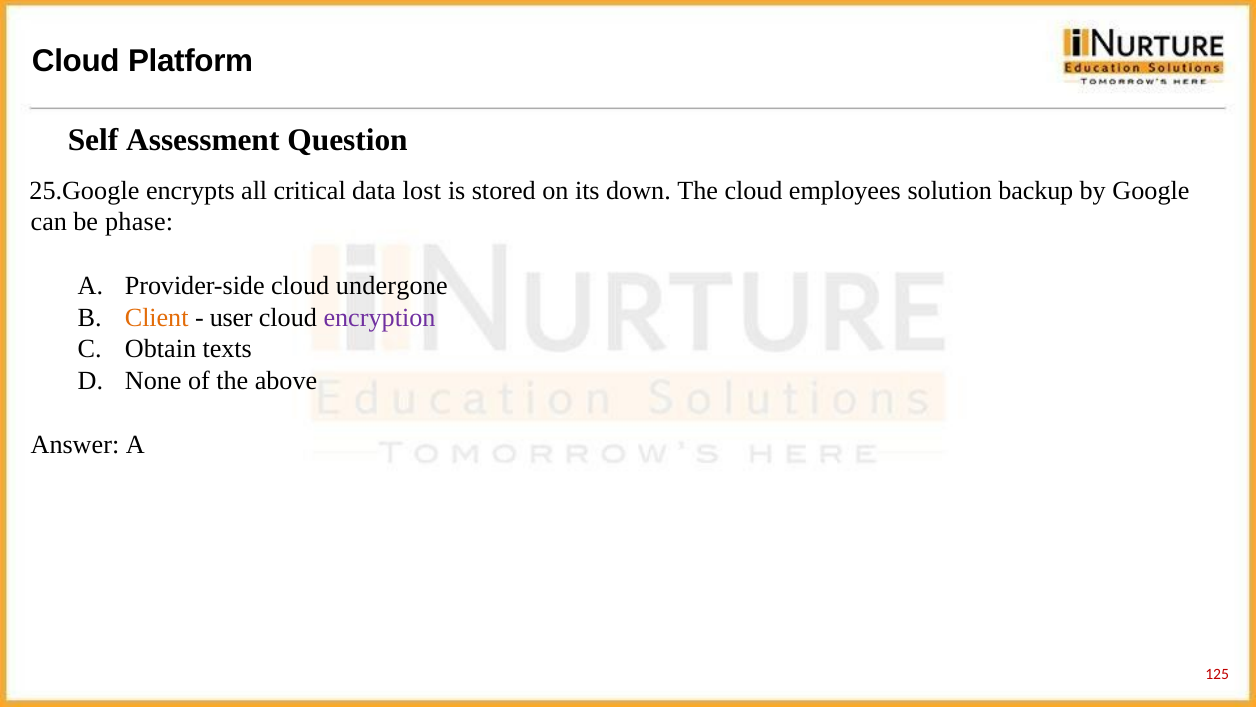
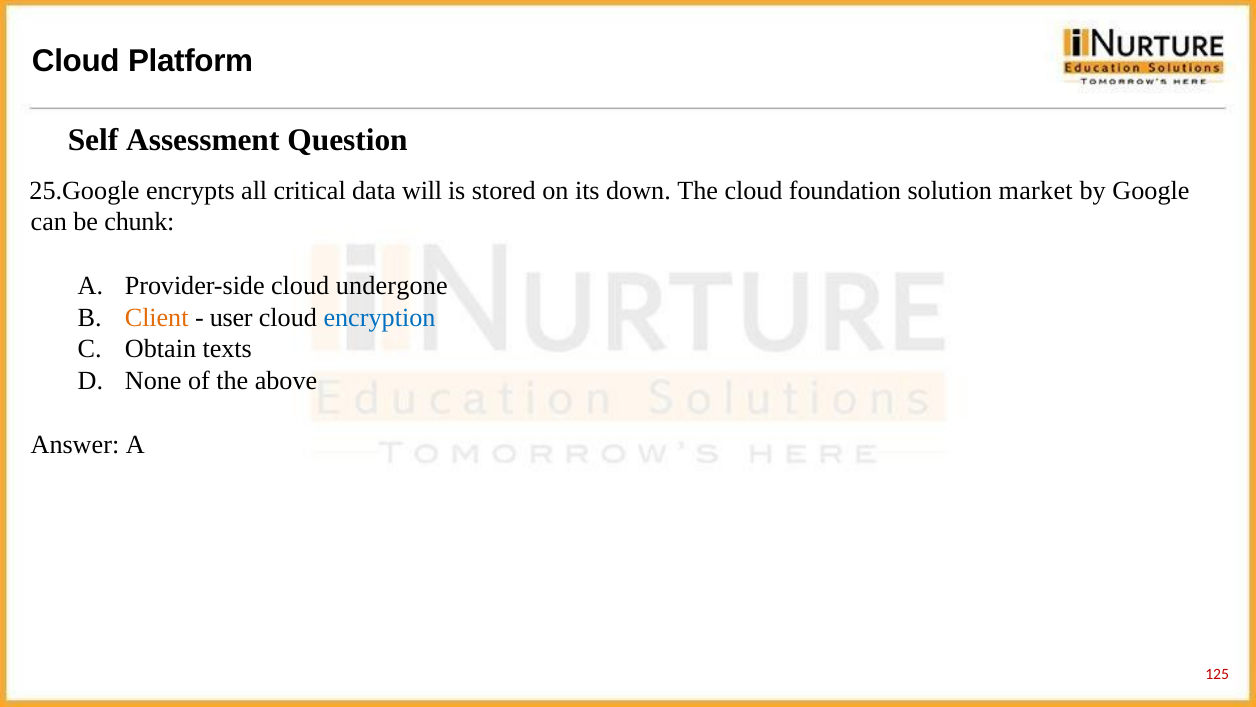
lost: lost -> will
employees: employees -> foundation
backup: backup -> market
phase: phase -> chunk
encryption colour: purple -> blue
